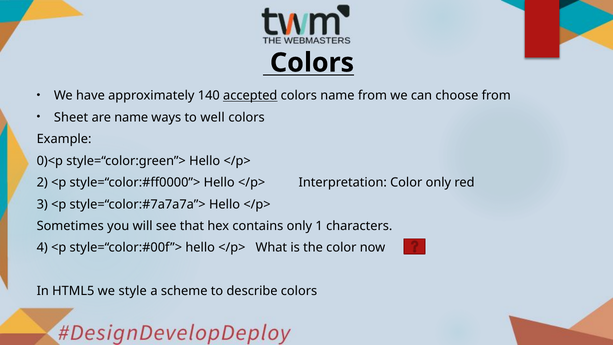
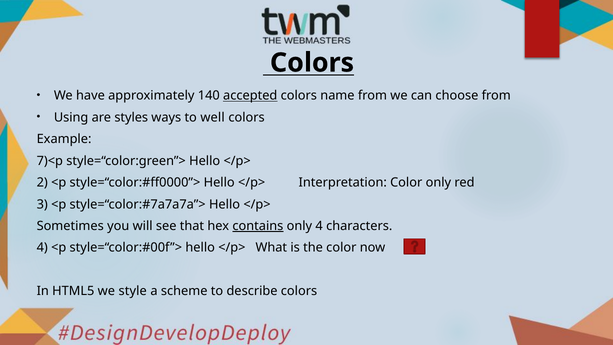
Sheet: Sheet -> Using
are name: name -> styles
0)<p: 0)<p -> 7)<p
contains underline: none -> present
only 1: 1 -> 4
